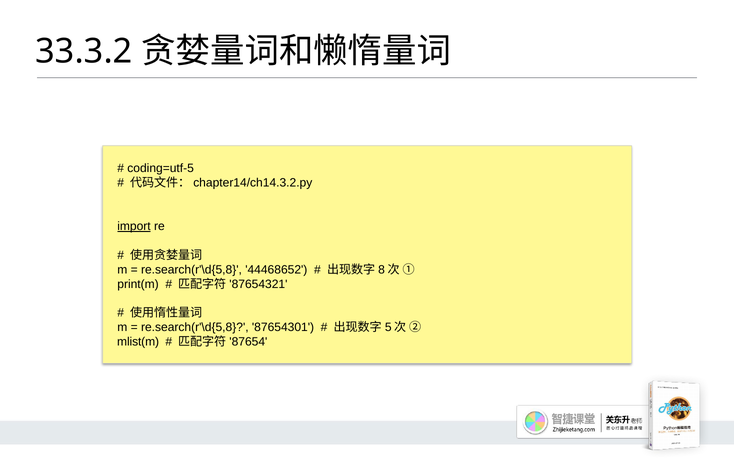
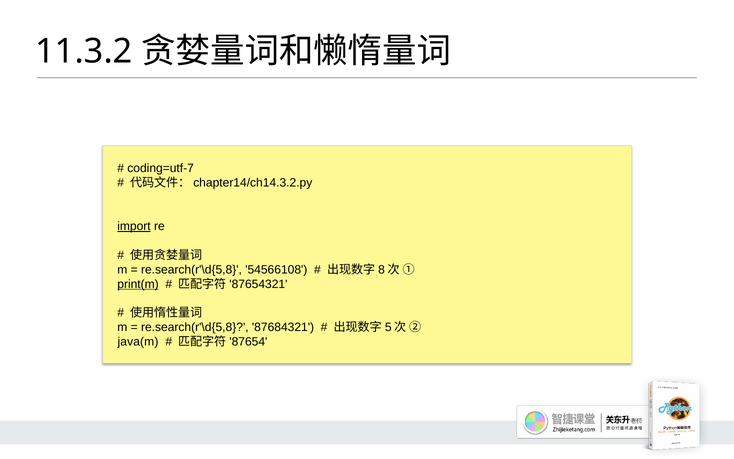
33.3.2: 33.3.2 -> 11.3.2
coding=utf-5: coding=utf-5 -> coding=utf-7
44468652: 44468652 -> 54566108
print(m underline: none -> present
87654301: 87654301 -> 87684321
mlist(m: mlist(m -> java(m
